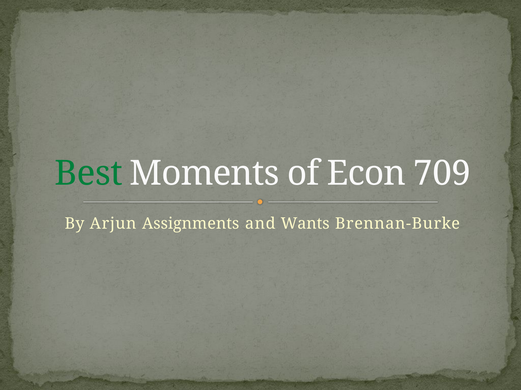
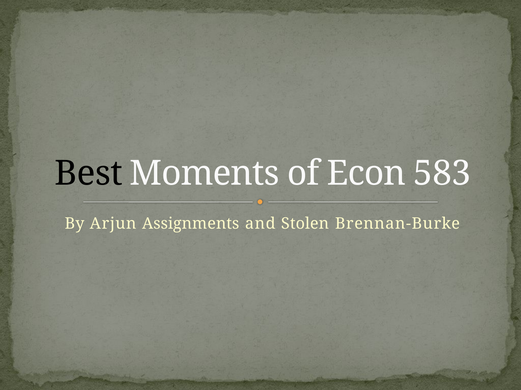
Best colour: green -> black
709: 709 -> 583
Wants: Wants -> Stolen
